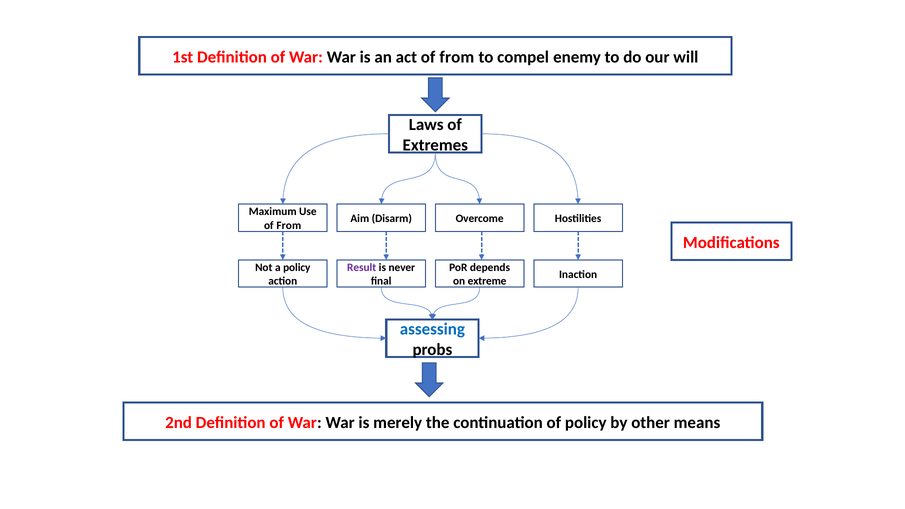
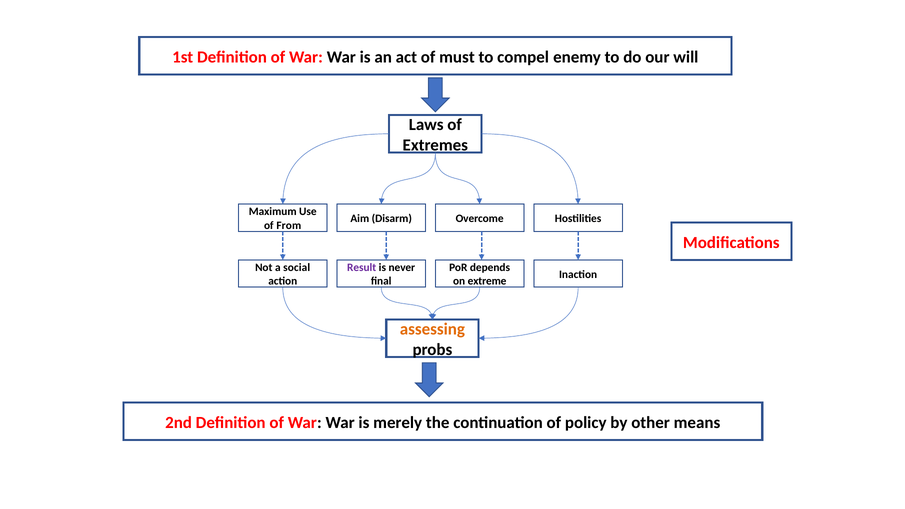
act of from: from -> must
a policy: policy -> social
assessing colour: blue -> orange
